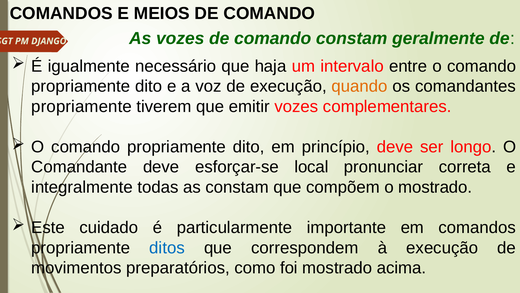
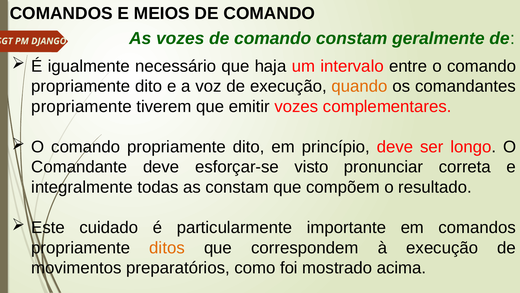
local: local -> visto
o mostrado: mostrado -> resultado
ditos colour: blue -> orange
